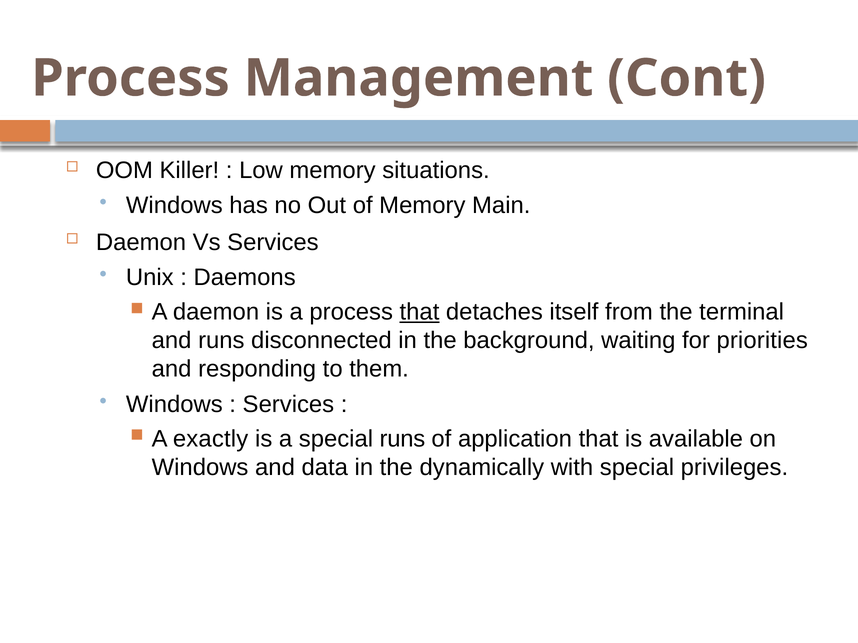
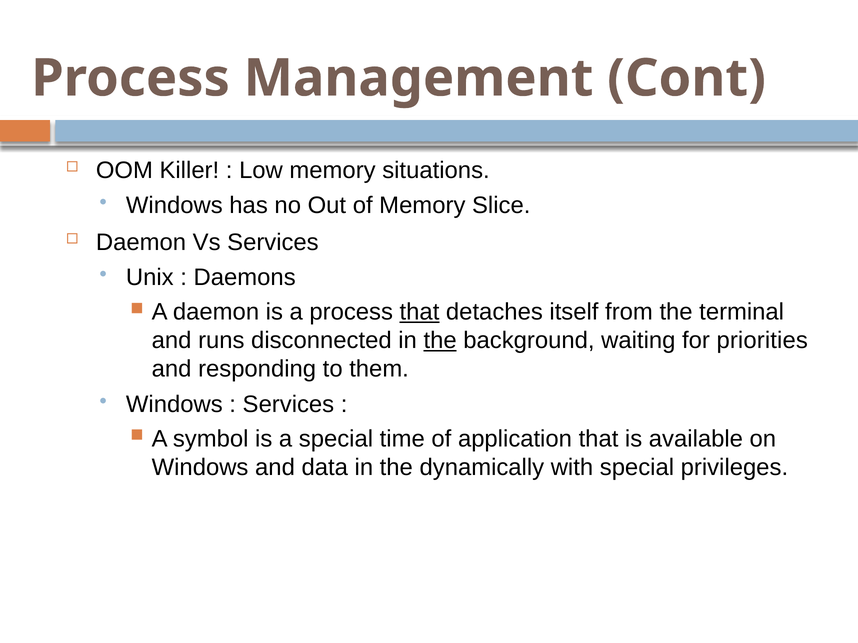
Main: Main -> Slice
the at (440, 341) underline: none -> present
exactly: exactly -> symbol
special runs: runs -> time
